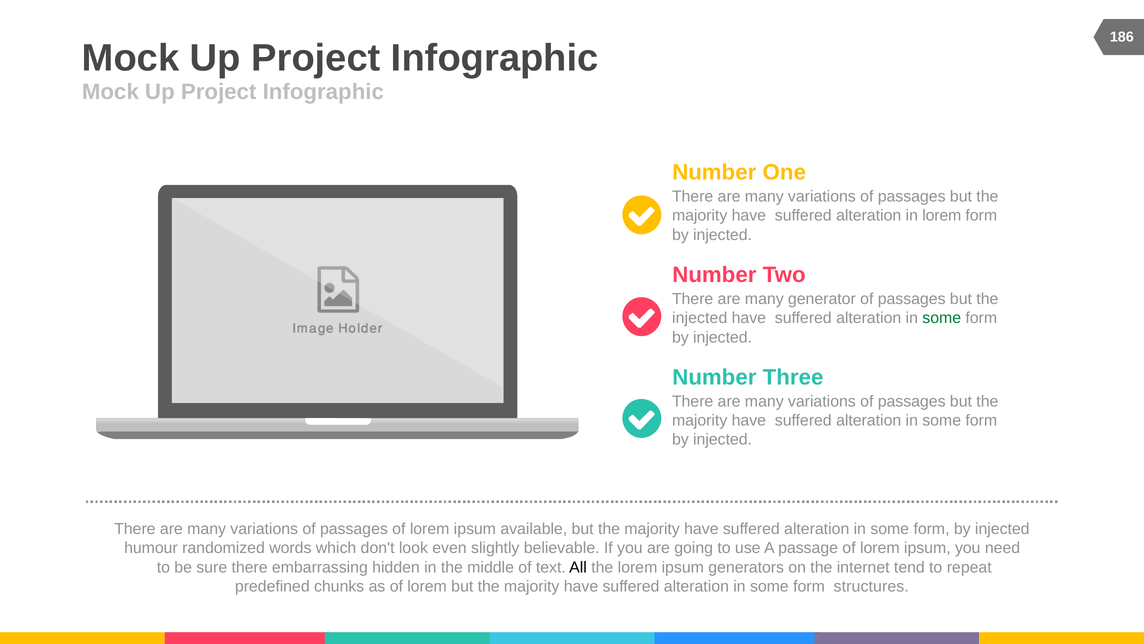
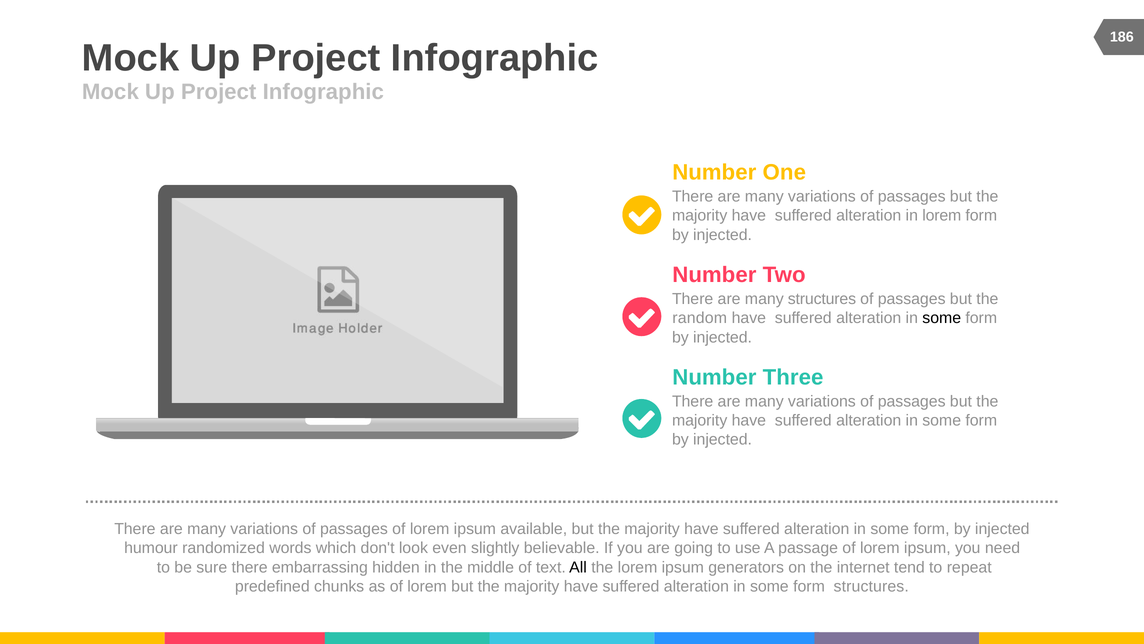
many generator: generator -> structures
injected at (700, 318): injected -> random
some at (942, 318) colour: green -> black
